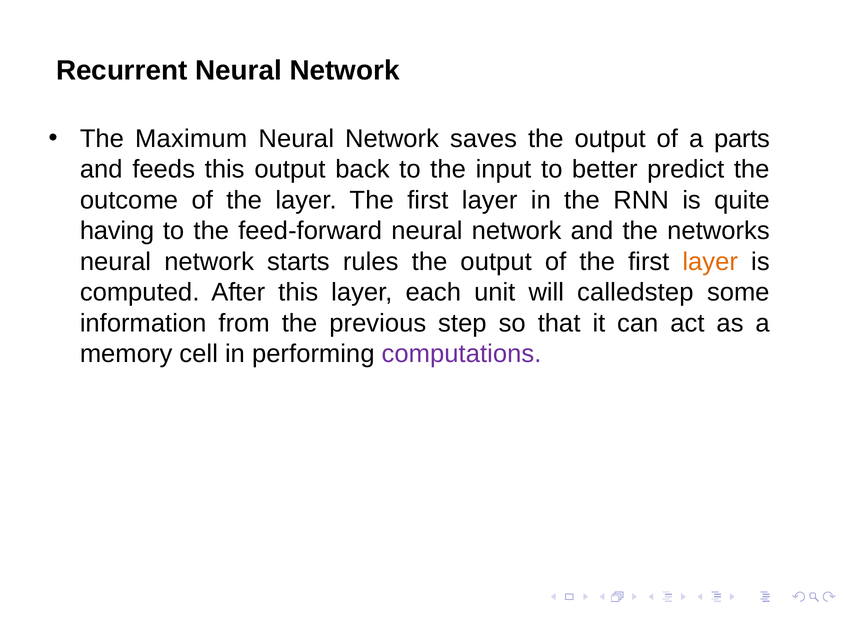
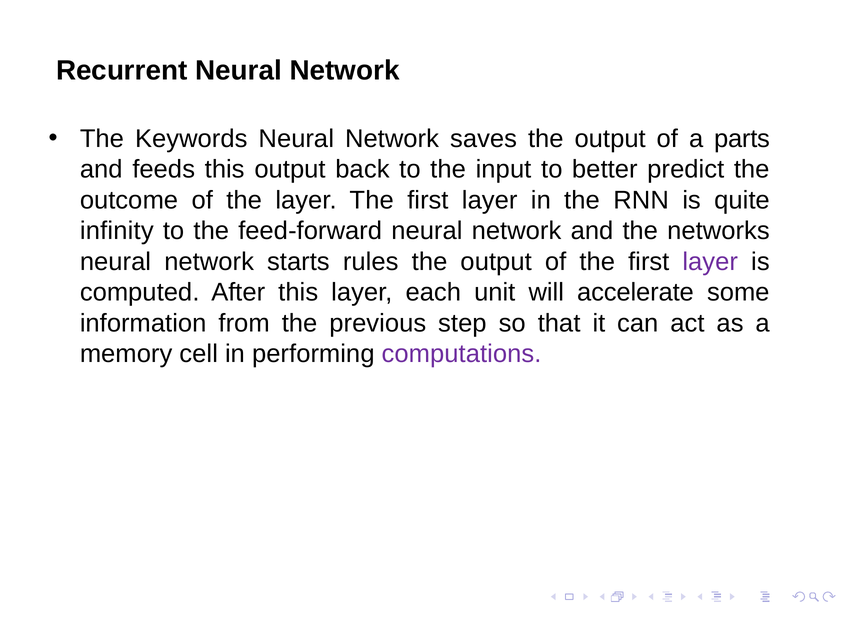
Maximum: Maximum -> Keywords
having: having -> infinity
layer at (710, 261) colour: orange -> purple
calledstep: calledstep -> accelerate
